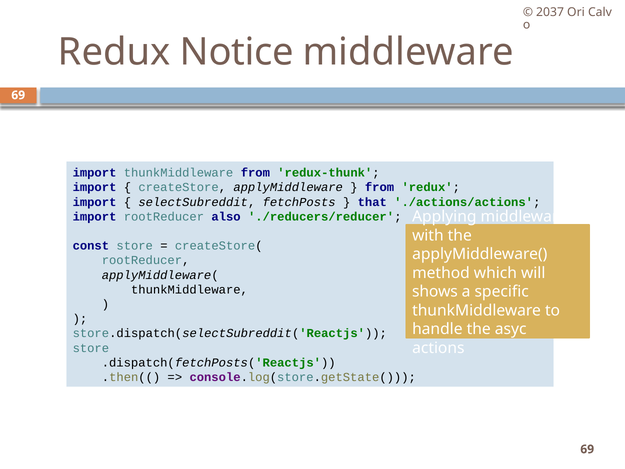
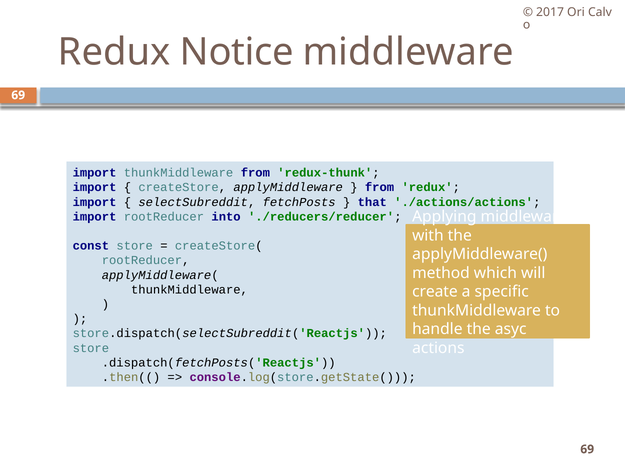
2037: 2037 -> 2017
also: also -> into
shows: shows -> create
